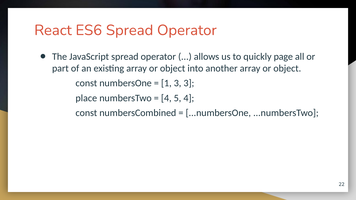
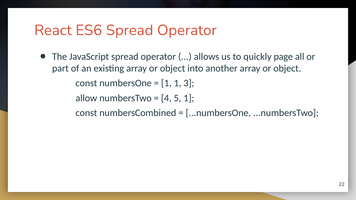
1 3: 3 -> 1
place: place -> allow
5 4: 4 -> 1
